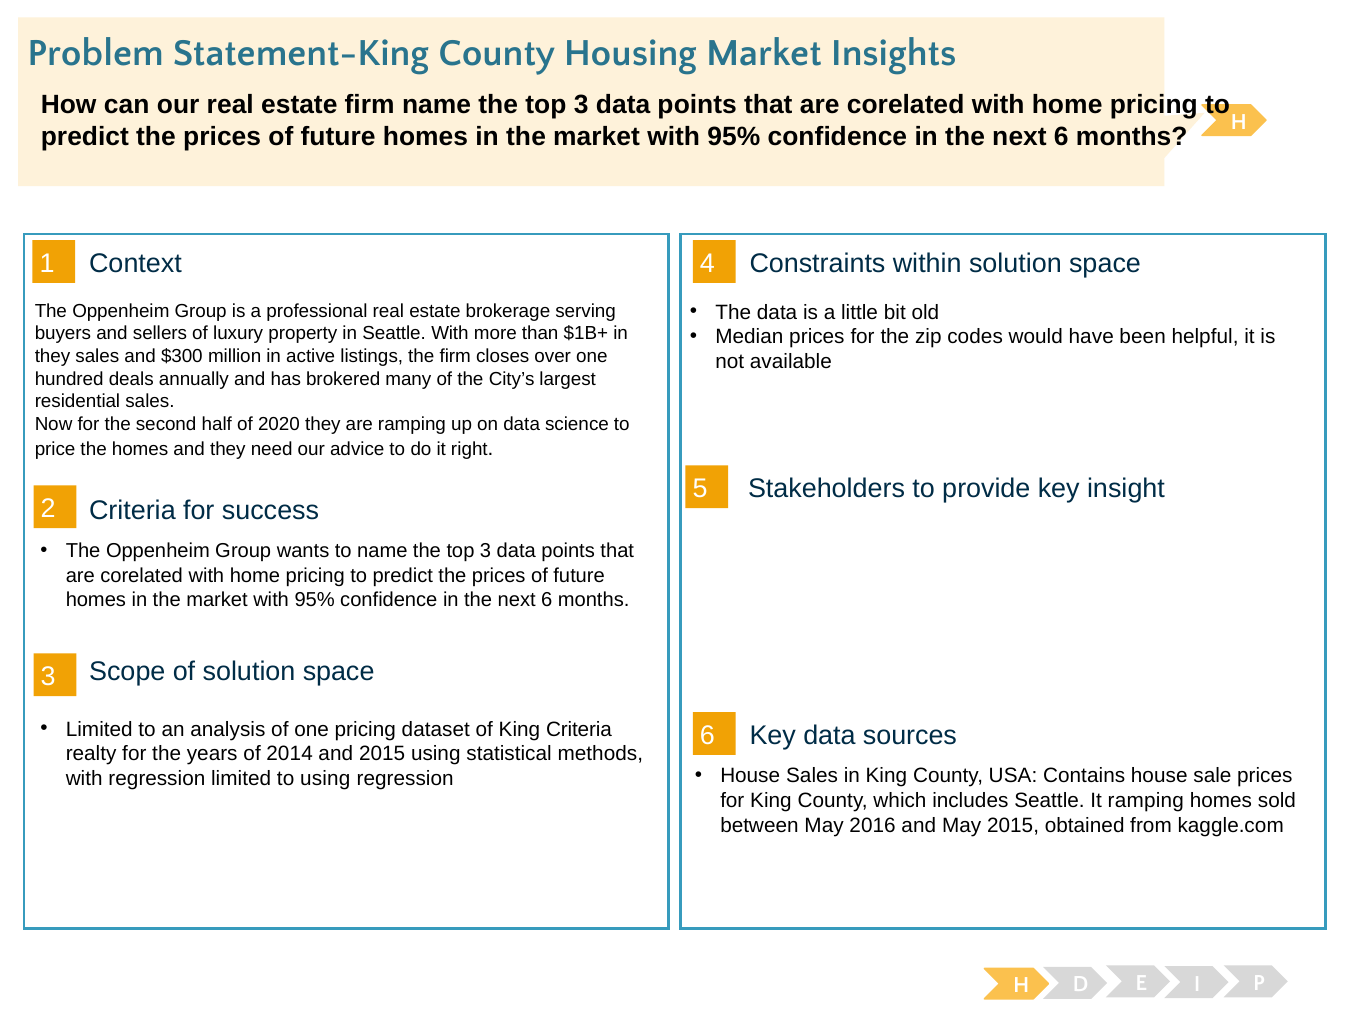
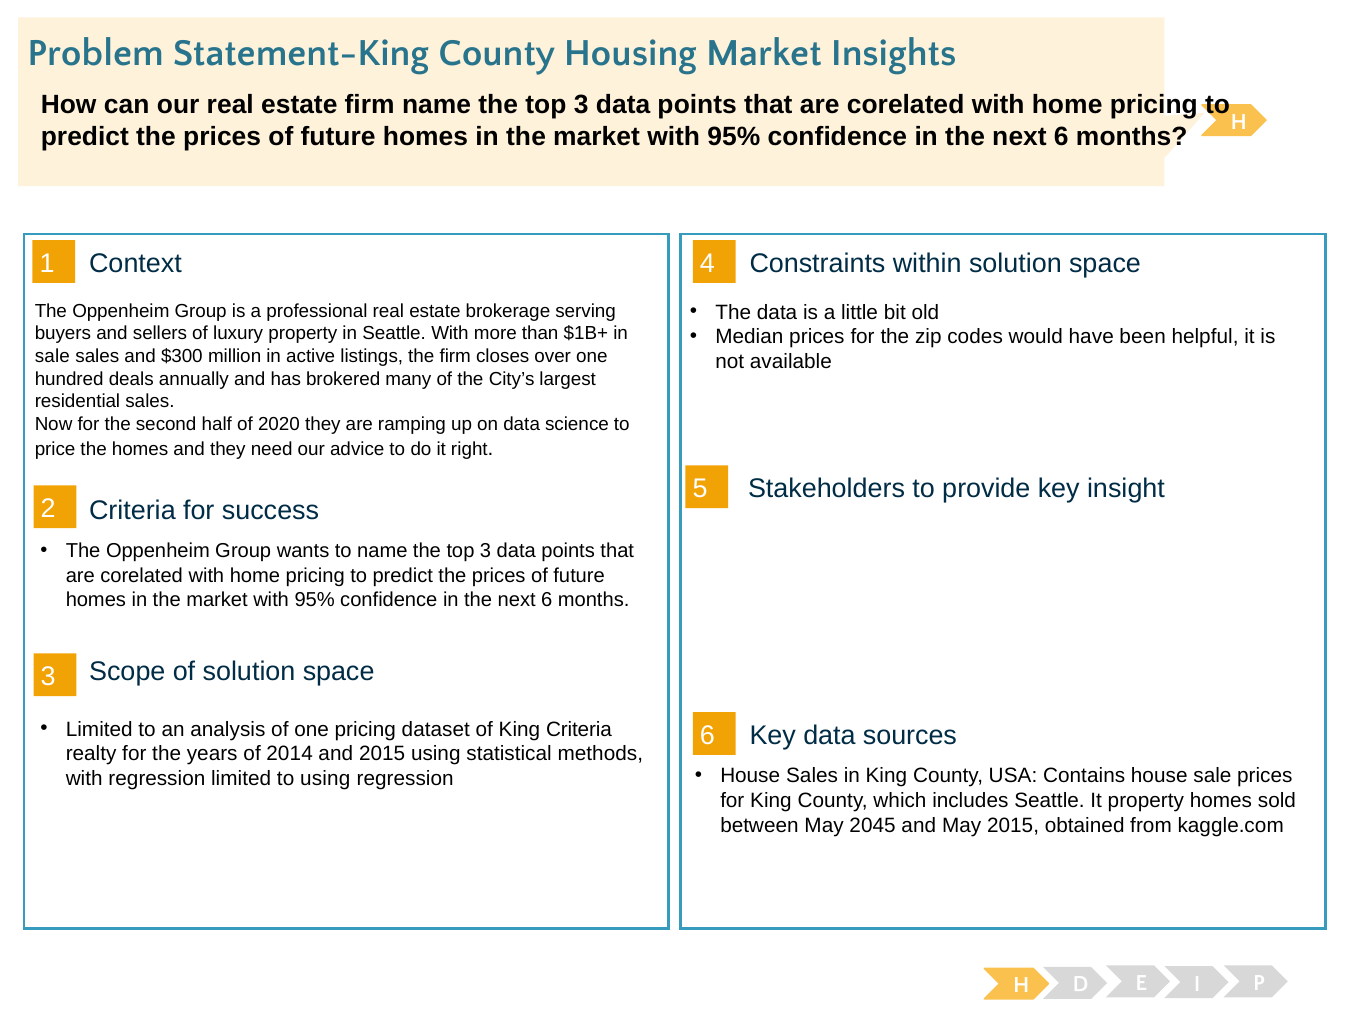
they at (53, 356): they -> sale
It ramping: ramping -> property
2016: 2016 -> 2045
